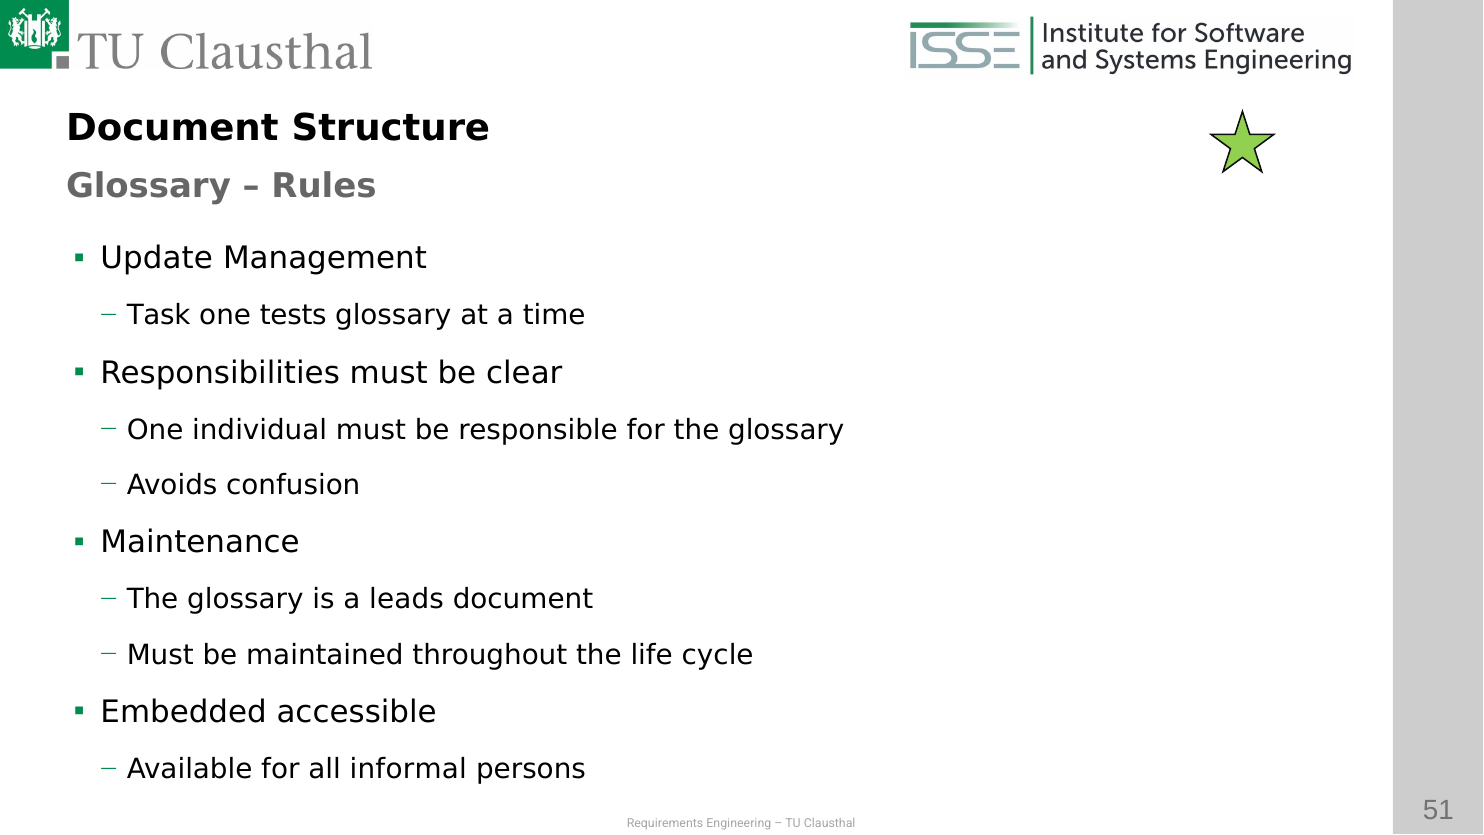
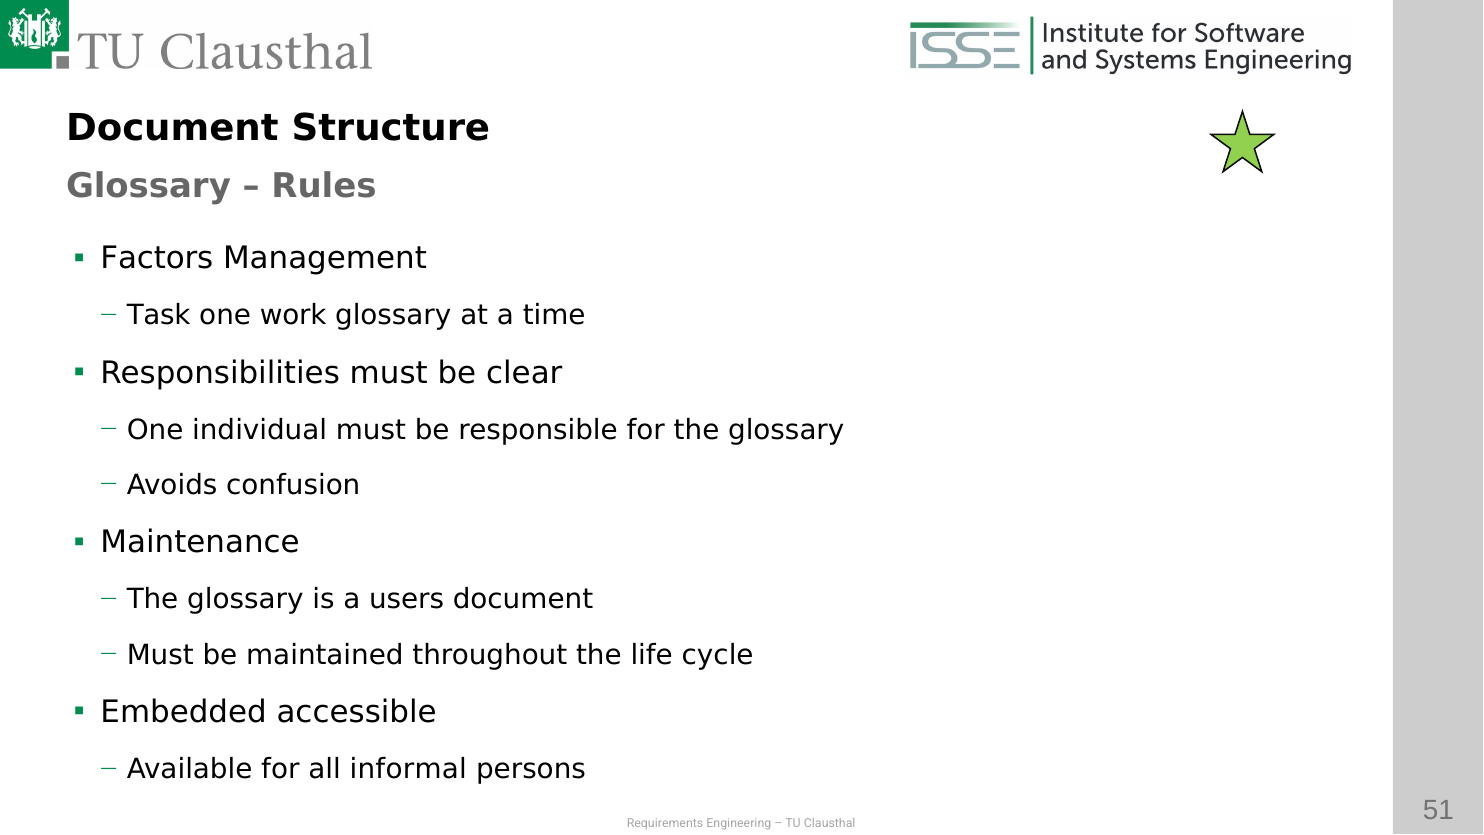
Update: Update -> Factors
tests: tests -> work
leads: leads -> users
